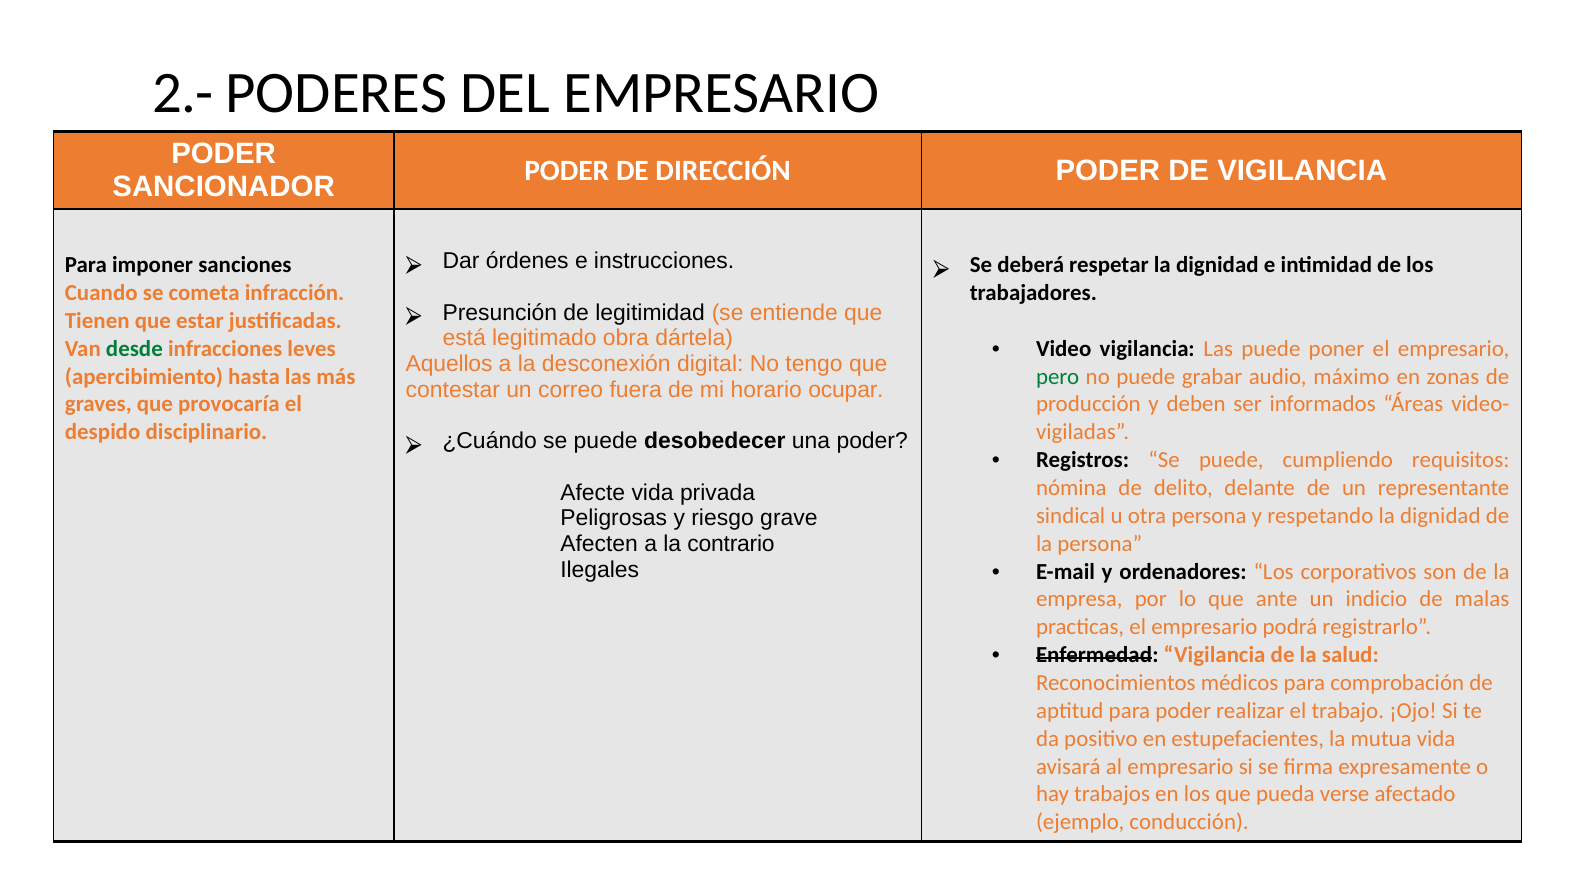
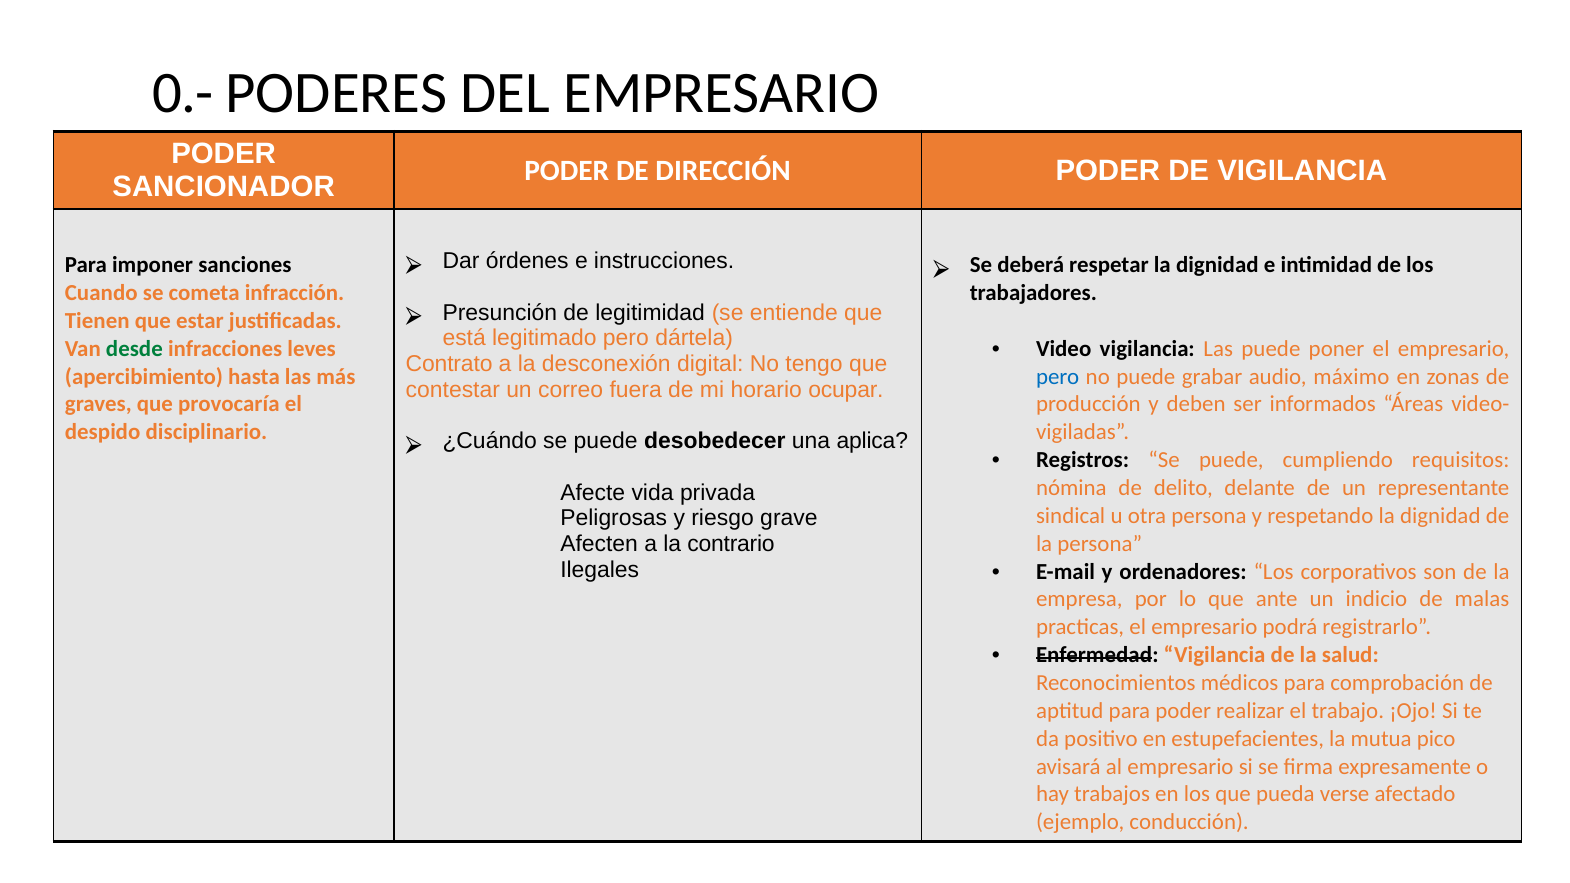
2.-: 2.- -> 0.-
legitimado obra: obra -> pero
Aquellos: Aquellos -> Contrato
pero at (1058, 377) colour: green -> blue
una poder: poder -> aplica
mutua vida: vida -> pico
